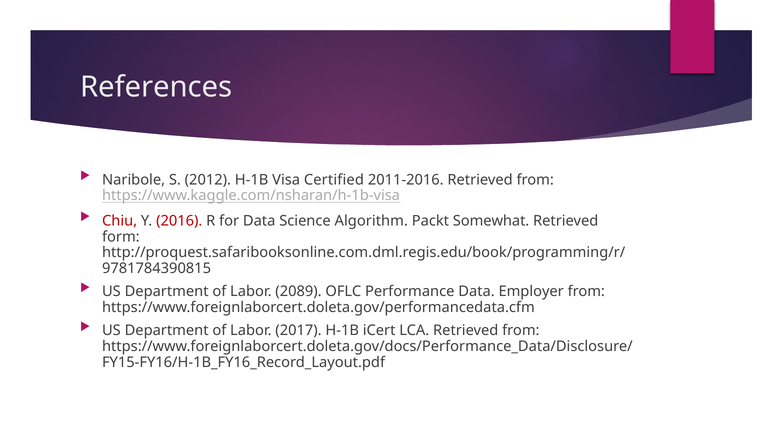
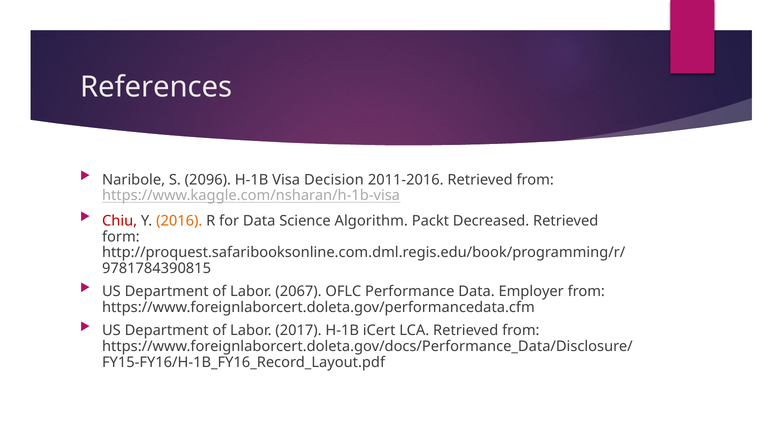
2012: 2012 -> 2096
Certified: Certified -> Decision
2016 colour: red -> orange
Somewhat: Somewhat -> Decreased
2089: 2089 -> 2067
